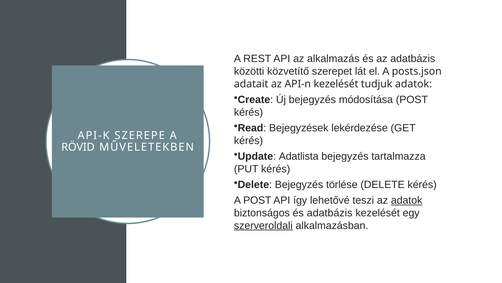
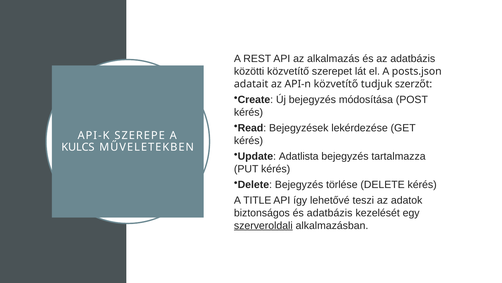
API-n kezelését: kezelését -> közvetítő
tudjuk adatok: adatok -> szerzőt
RÖVID: RÖVID -> KULCS
A POST: POST -> TITLE
adatok at (407, 200) underline: present -> none
